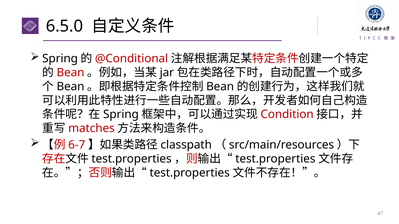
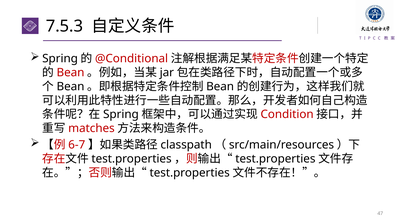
6.5.0: 6.5.0 -> 7.5.3
